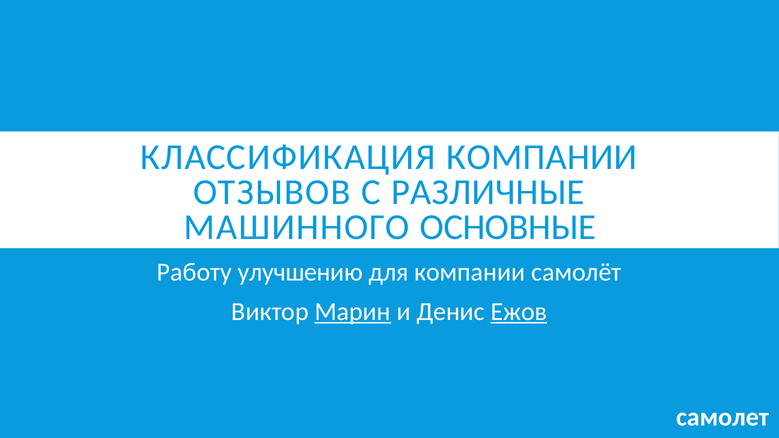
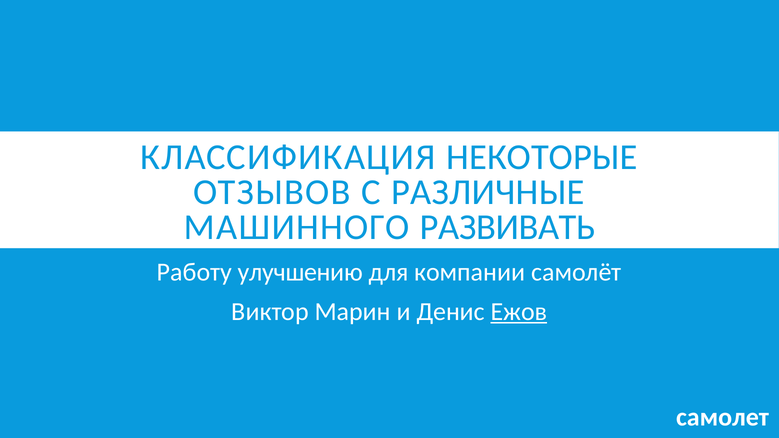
КЛАССИФИКАЦИЯ КОМПАНИИ: КОМПАНИИ -> НЕКОТОРЫЕ
ОСНОВНЫЕ: ОСНОВНЫЕ -> РАЗВИВАТЬ
Марин underline: present -> none
